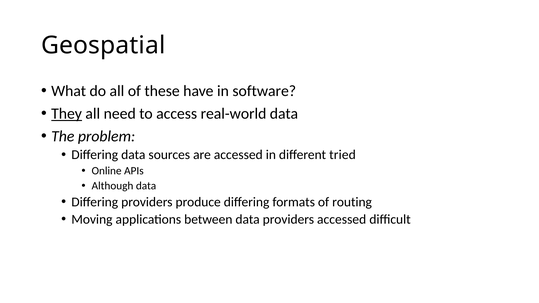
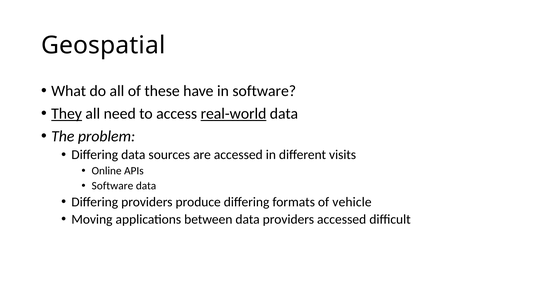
real-world underline: none -> present
tried: tried -> visits
Although at (112, 186): Although -> Software
routing: routing -> vehicle
